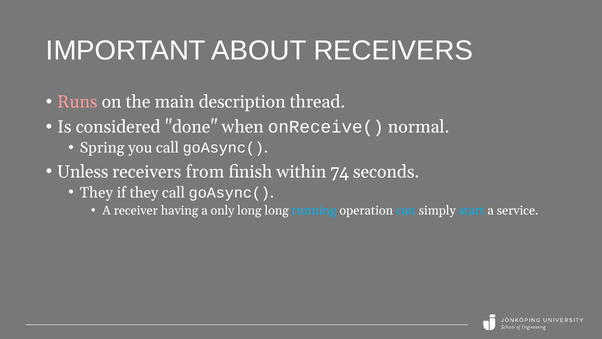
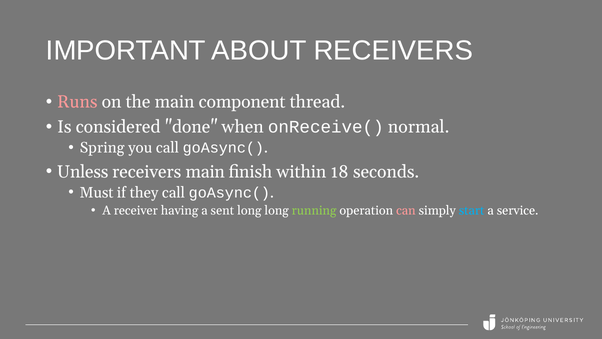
description: description -> component
receivers from: from -> main
74: 74 -> 18
They at (96, 192): They -> Must
only: only -> sent
running colour: light blue -> light green
can colour: light blue -> pink
